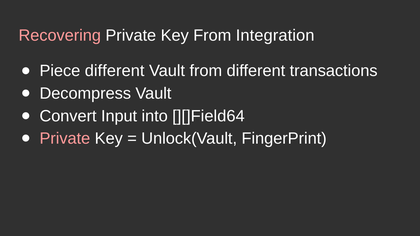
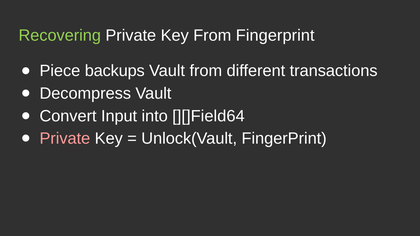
Recovering colour: pink -> light green
From Integration: Integration -> Fingerprint
Piece different: different -> backups
